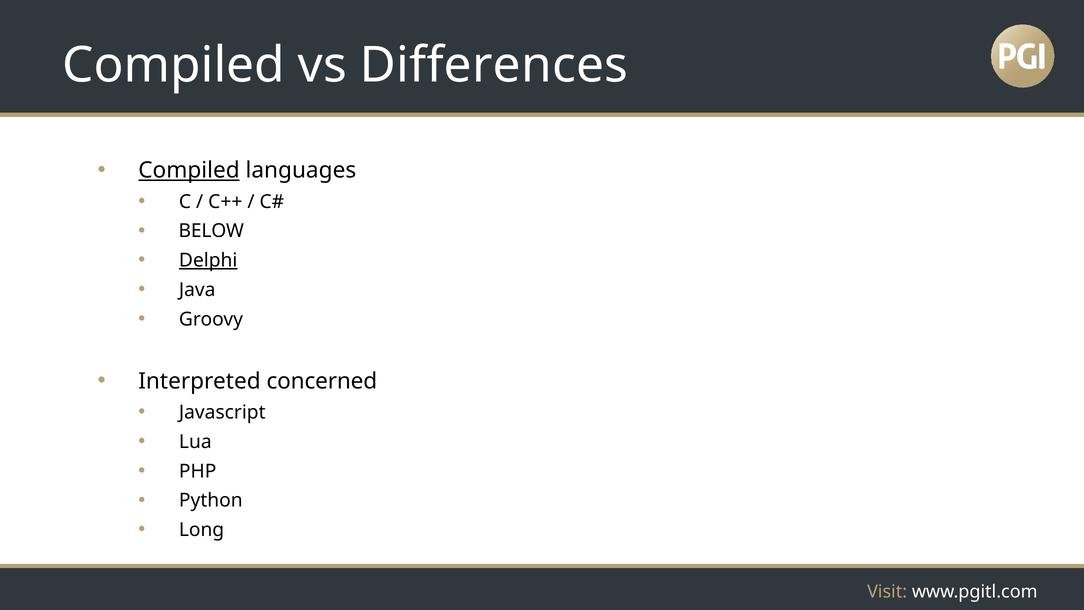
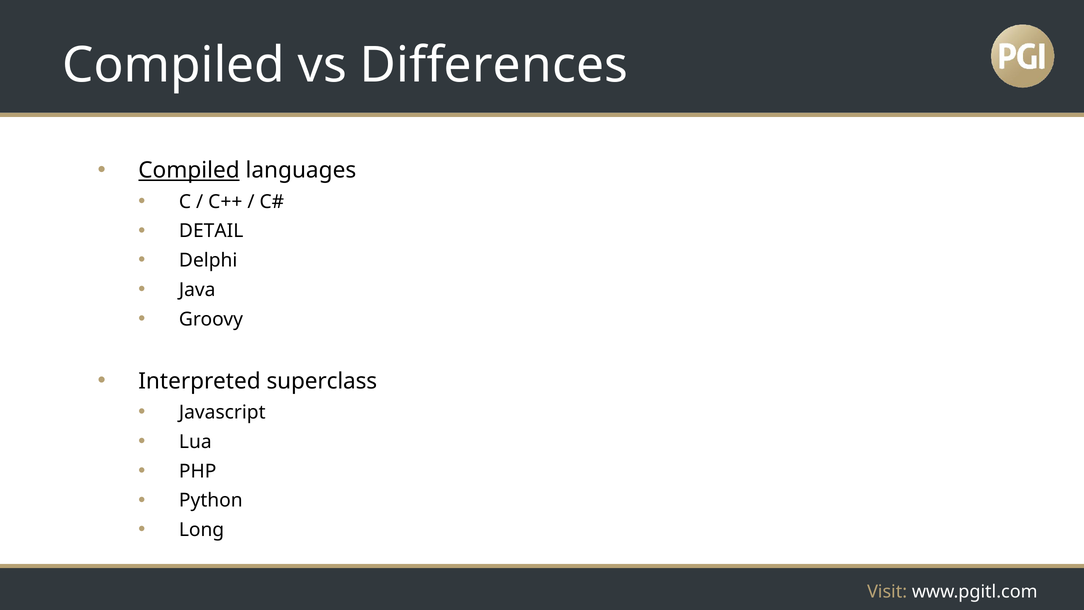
BELOW: BELOW -> DETAIL
Delphi underline: present -> none
concerned: concerned -> superclass
